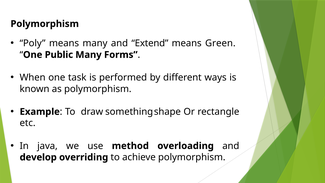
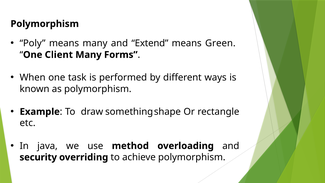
Public: Public -> Client
develop: develop -> security
